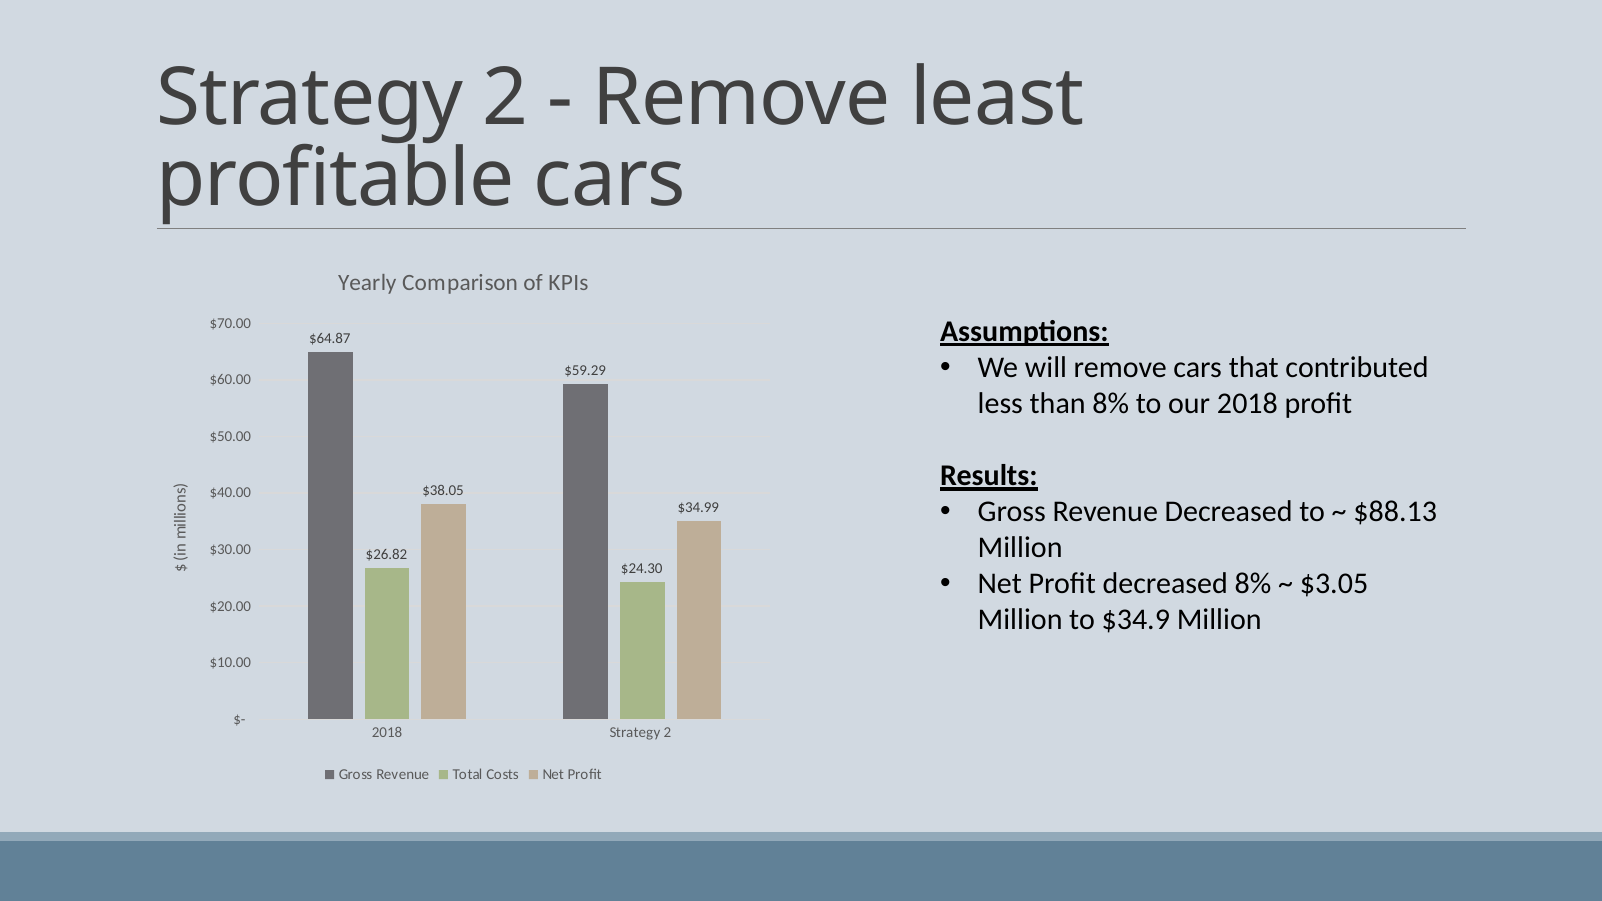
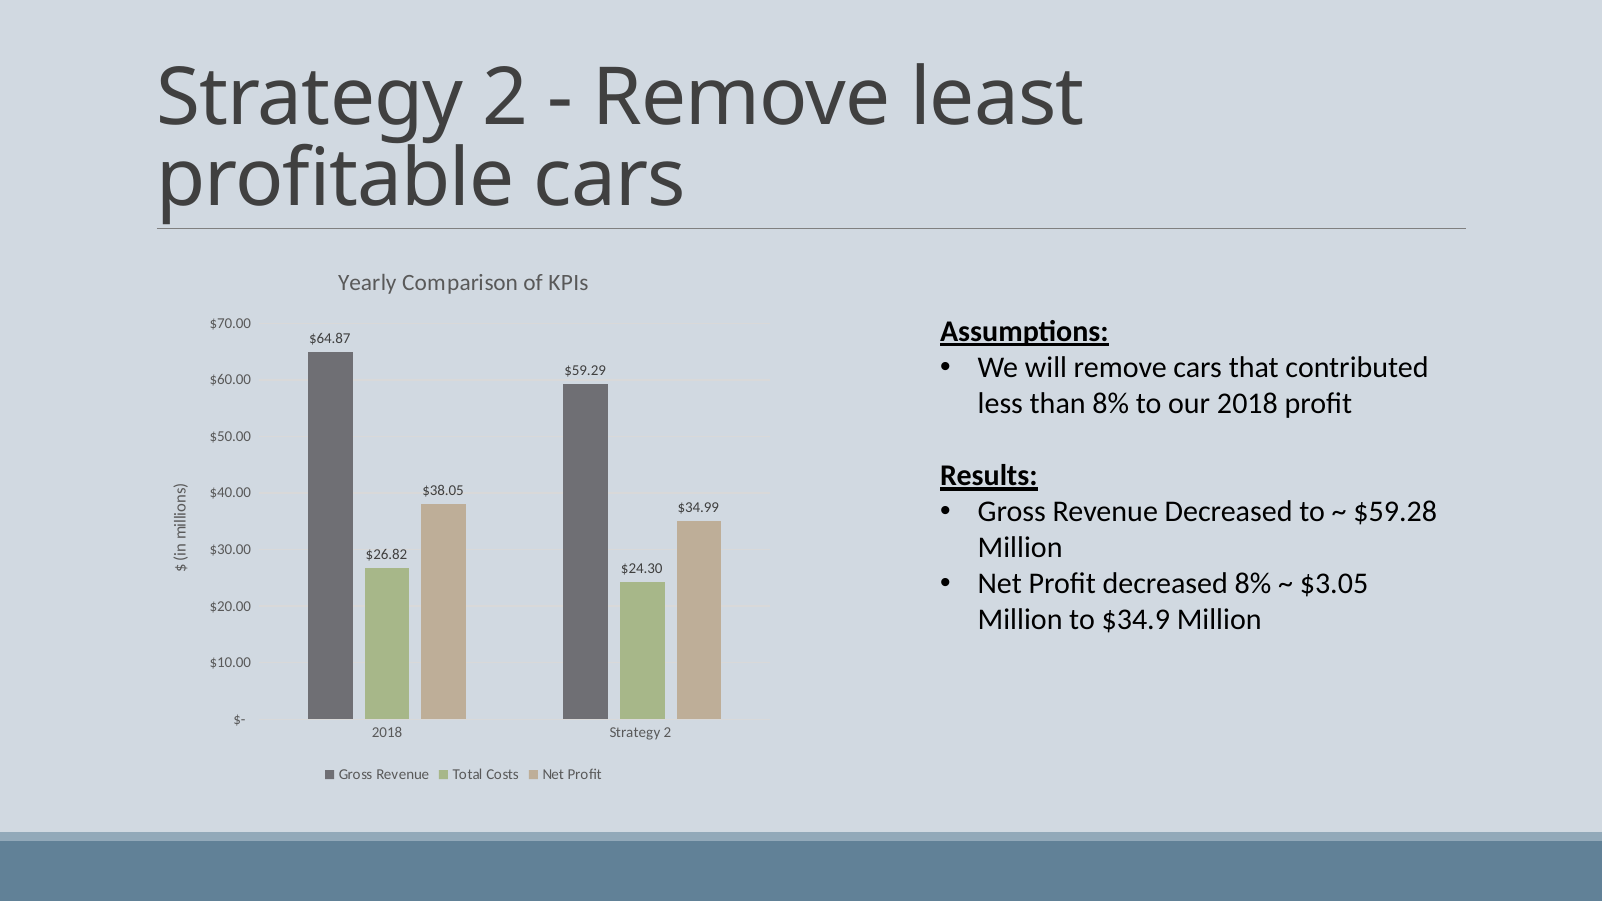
$88.13: $88.13 -> $59.28
